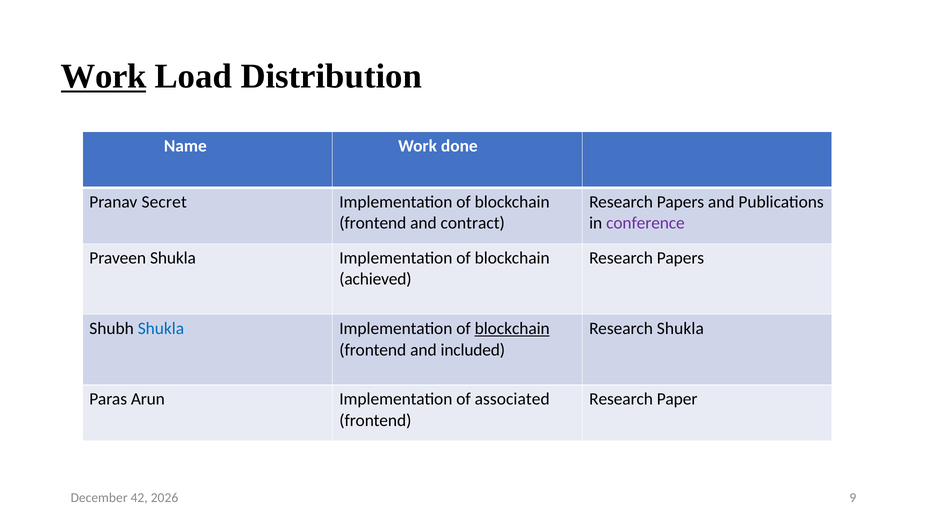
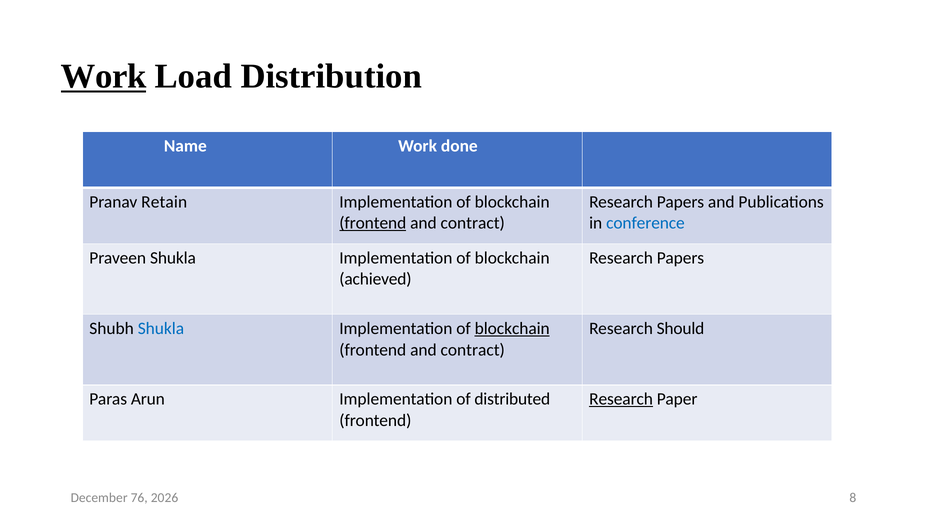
Secret: Secret -> Retain
frontend at (373, 223) underline: none -> present
conference colour: purple -> blue
Research Shukla: Shukla -> Should
included at (473, 350): included -> contract
associated: associated -> distributed
Research at (621, 399) underline: none -> present
42: 42 -> 76
9: 9 -> 8
